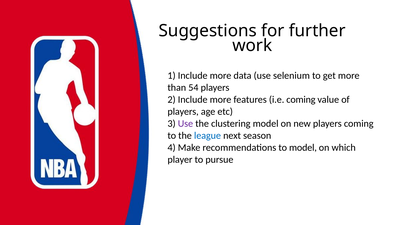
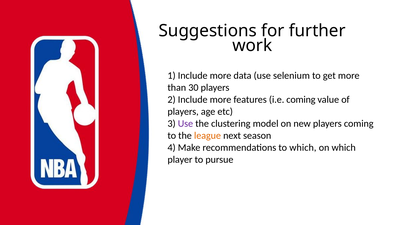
54: 54 -> 30
league colour: blue -> orange
to model: model -> which
